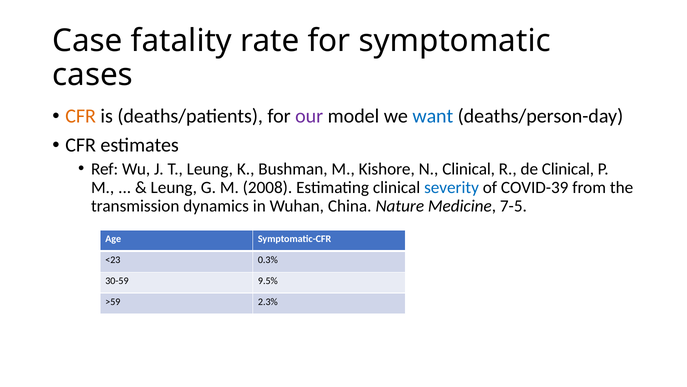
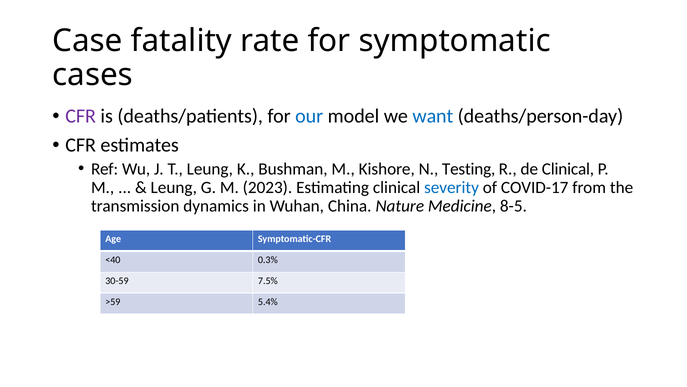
CFR at (81, 116) colour: orange -> purple
our colour: purple -> blue
N Clinical: Clinical -> Testing
2008: 2008 -> 2023
COVID-39: COVID-39 -> COVID-17
7-5: 7-5 -> 8-5
<23: <23 -> <40
9.5%: 9.5% -> 7.5%
2.3%: 2.3% -> 5.4%
